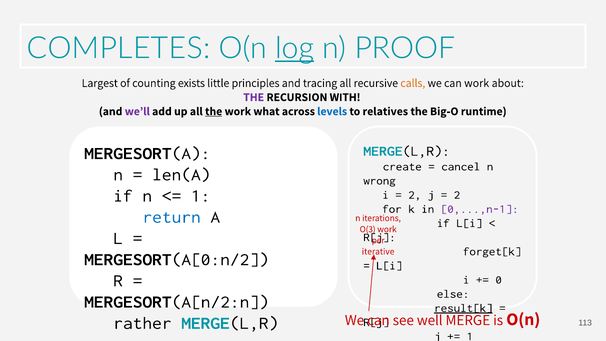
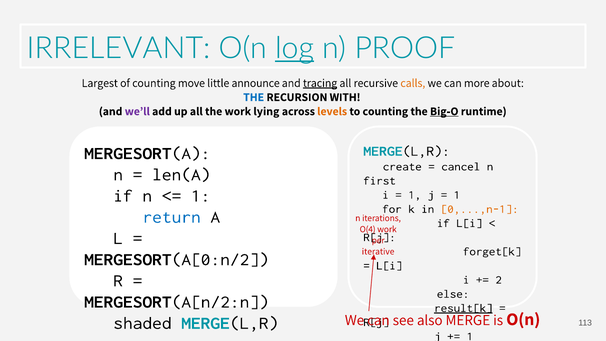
COMPLETES: COMPLETES -> IRRELEVANT
exists: exists -> move
principles: principles -> announce
tracing underline: none -> present
can work: work -> more
THE at (254, 97) colour: purple -> blue
the at (214, 111) underline: present -> none
what: what -> lying
levels colour: blue -> orange
to relatives: relatives -> counting
Big-O underline: none -> present
wrong: wrong -> first
2 at (415, 195): 2 -> 1
2 at (457, 195): 2 -> 1
0,...,n-1 colour: purple -> orange
O(3: O(3 -> O(4
0: 0 -> 2
well: well -> also
rather: rather -> shaded
